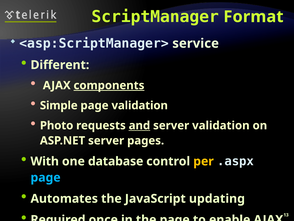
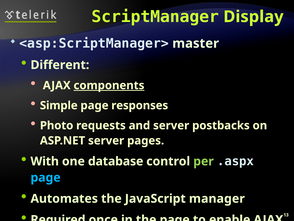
Format: Format -> Display
service: service -> master
page validation: validation -> responses
and underline: present -> none
server validation: validation -> postbacks
per colour: yellow -> light green
updating: updating -> manager
